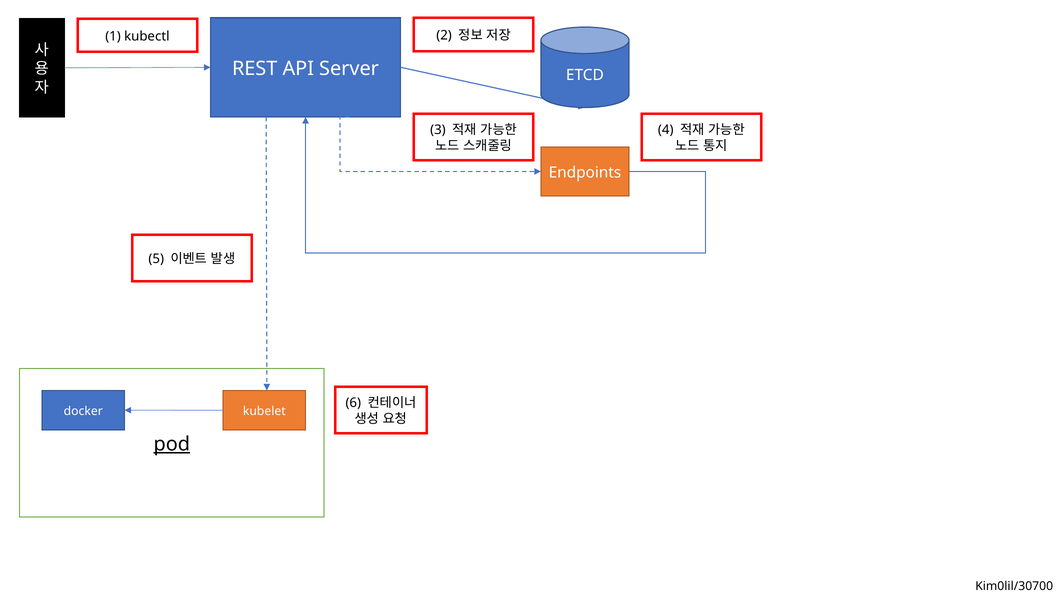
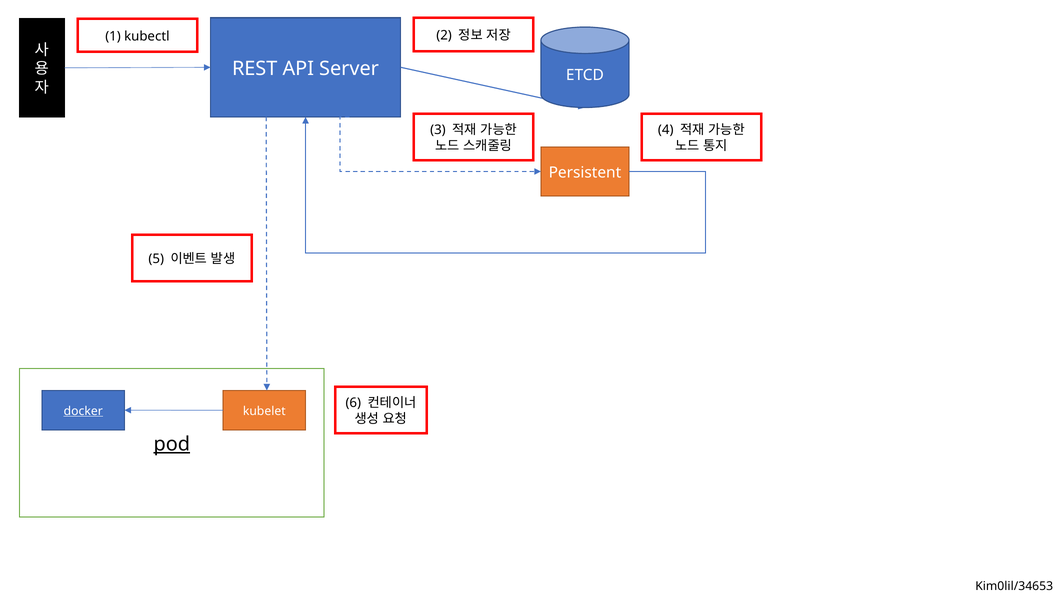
Endpoints: Endpoints -> Persistent
docker underline: none -> present
Kim0lil/30700: Kim0lil/30700 -> Kim0lil/34653
